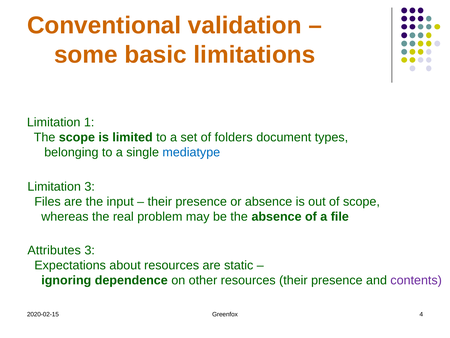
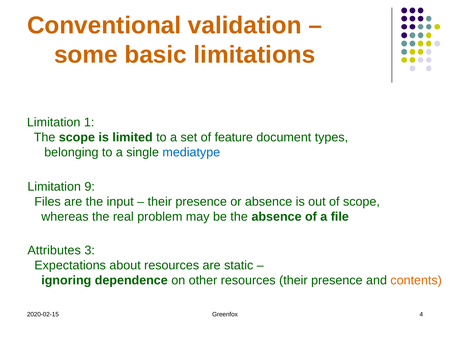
folders: folders -> feature
Limitation 3: 3 -> 9
contents colour: purple -> orange
